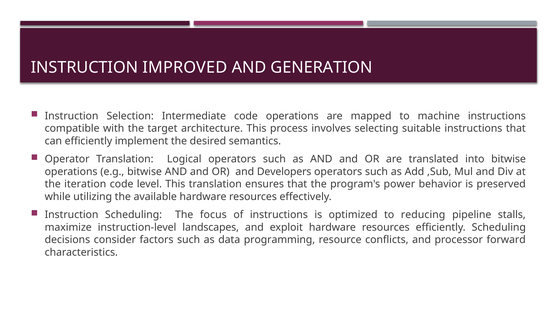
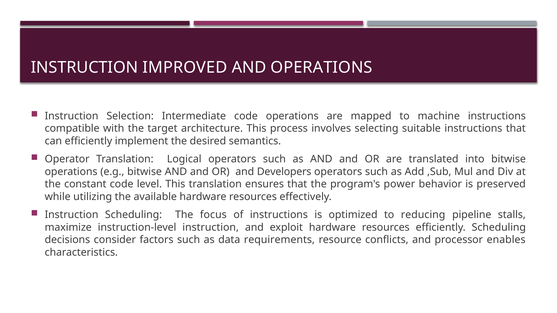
AND GENERATION: GENERATION -> OPERATIONS
iteration: iteration -> constant
instruction-level landscapes: landscapes -> instruction
programming: programming -> requirements
forward: forward -> enables
